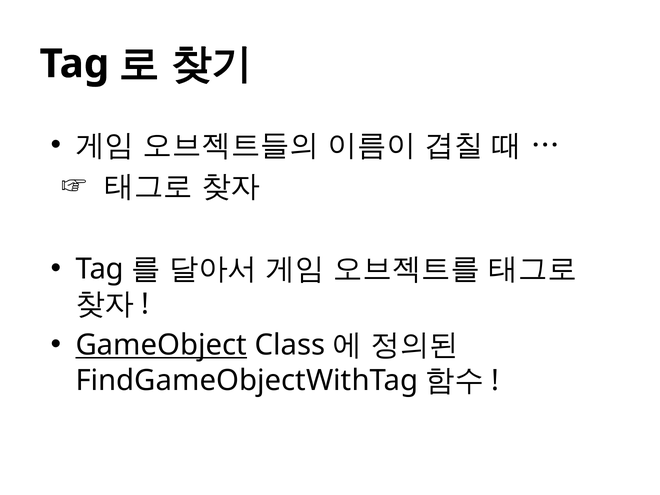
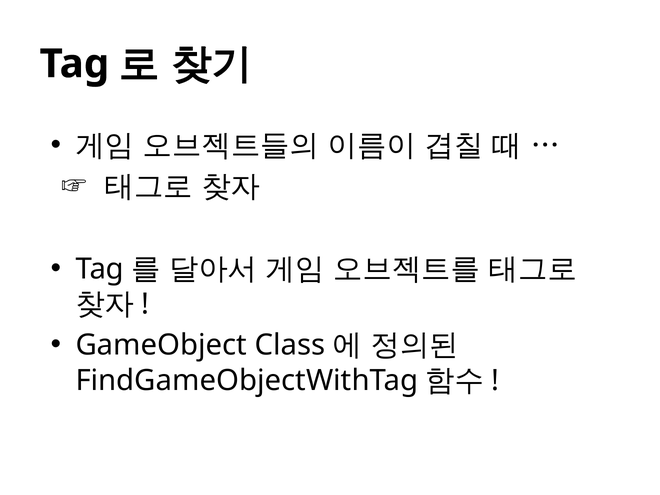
GameObject underline: present -> none
